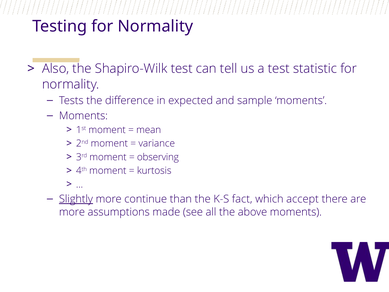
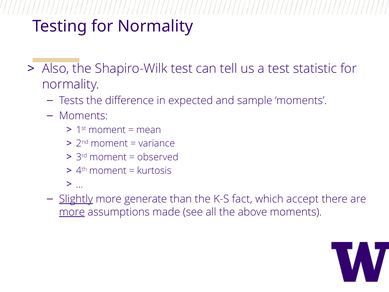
observing: observing -> observed
continue: continue -> generate
more at (72, 212) underline: none -> present
